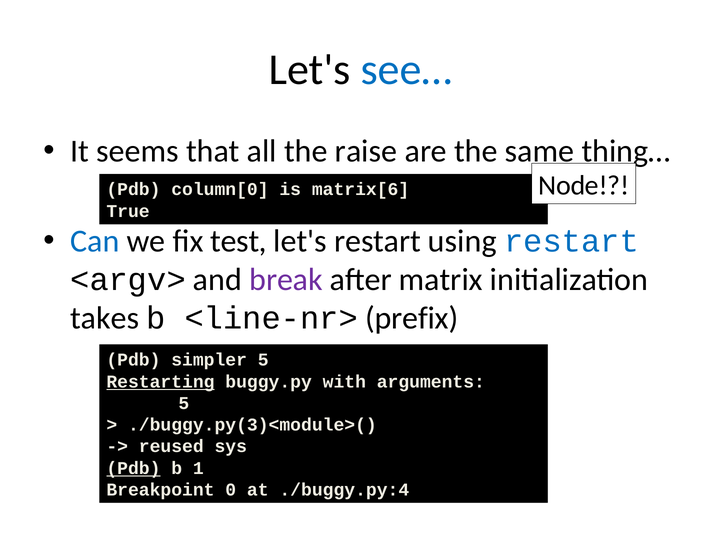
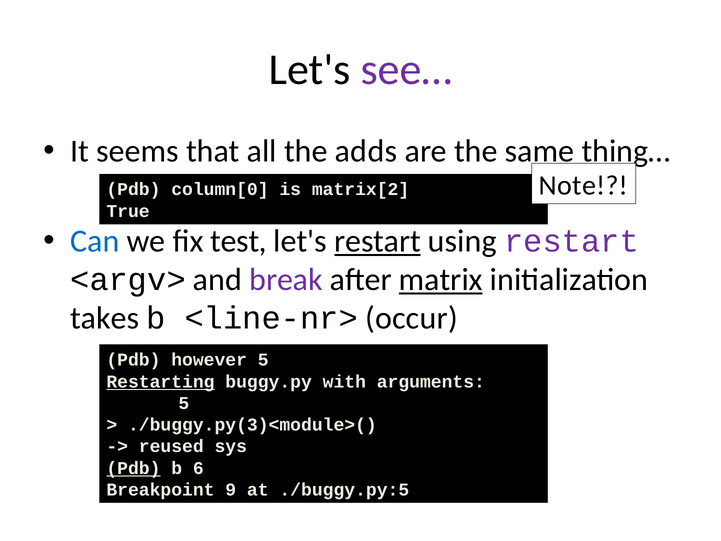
see… colour: blue -> purple
raise: raise -> adds
Node: Node -> Note
matrix[6: matrix[6 -> matrix[2
restart at (378, 241) underline: none -> present
restart at (572, 241) colour: blue -> purple
matrix underline: none -> present
prefix: prefix -> occur
simpler: simpler -> however
1: 1 -> 6
0: 0 -> 9
./buggy.py:4: ./buggy.py:4 -> ./buggy.py:5
